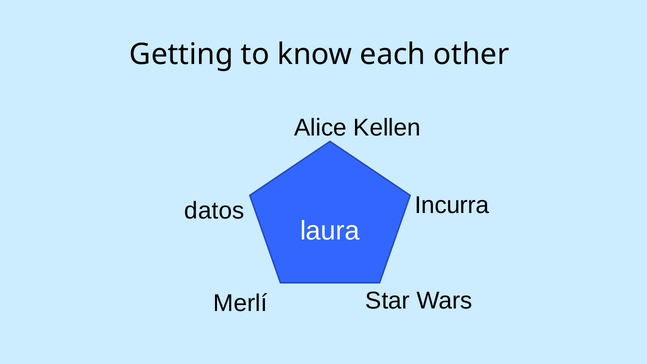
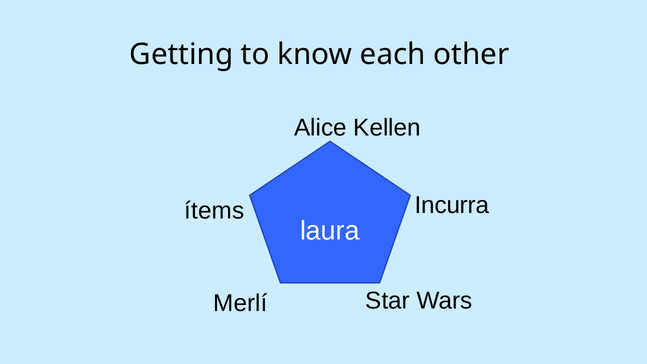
datos: datos -> ítems
